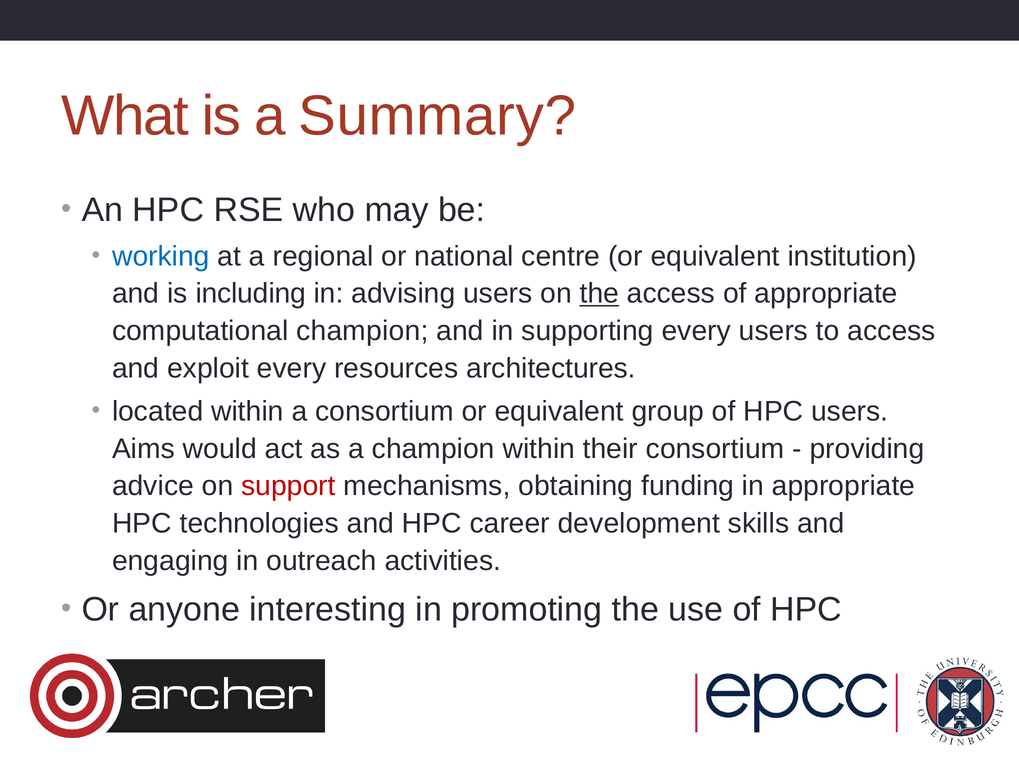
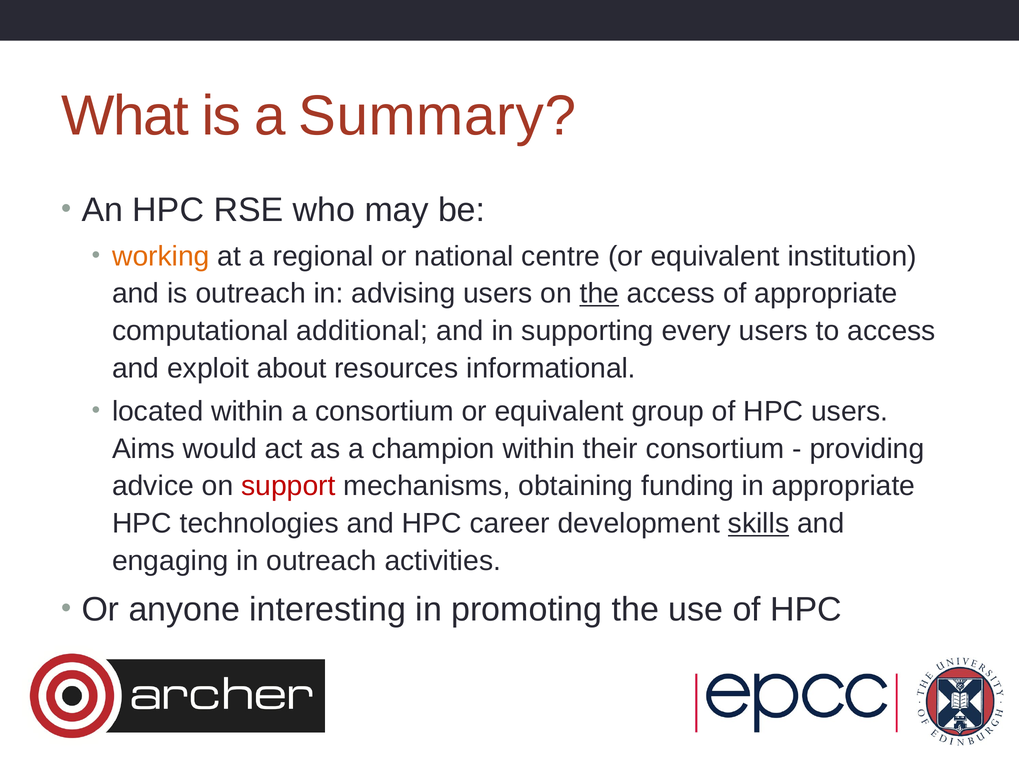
working colour: blue -> orange
is including: including -> outreach
computational champion: champion -> additional
exploit every: every -> about
architectures: architectures -> informational
skills underline: none -> present
